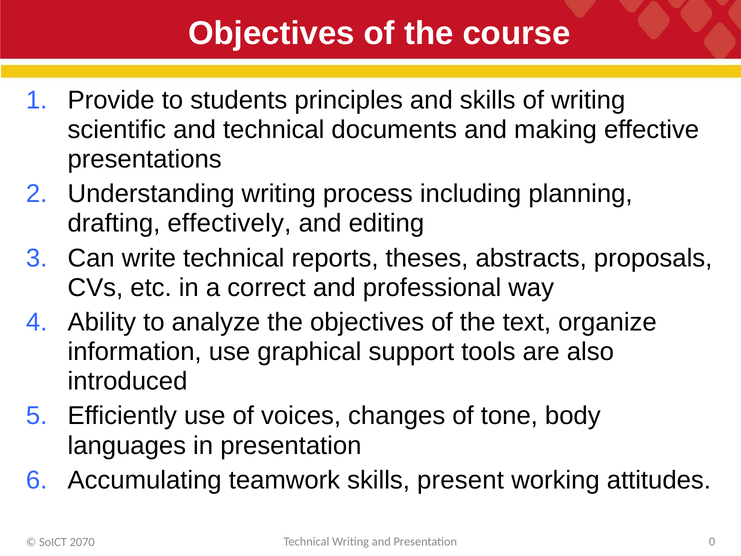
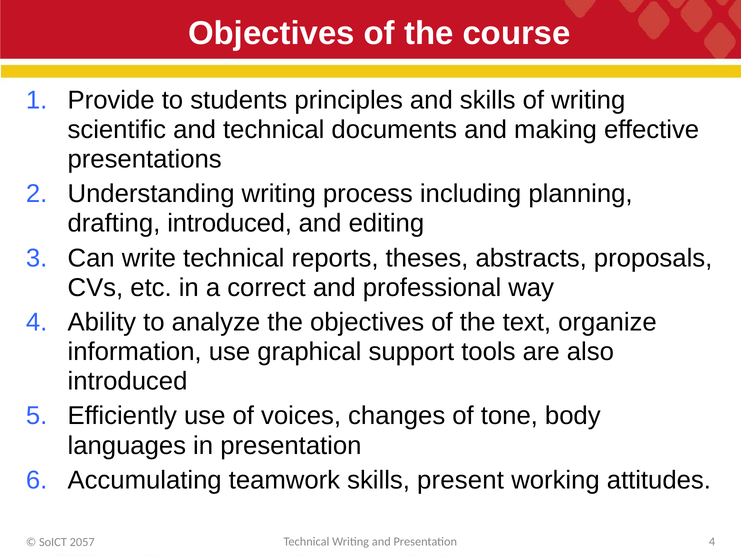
drafting effectively: effectively -> introduced
Presentation 0: 0 -> 4
2070: 2070 -> 2057
